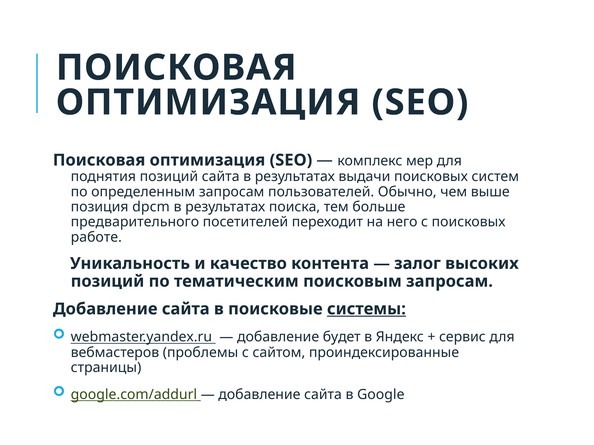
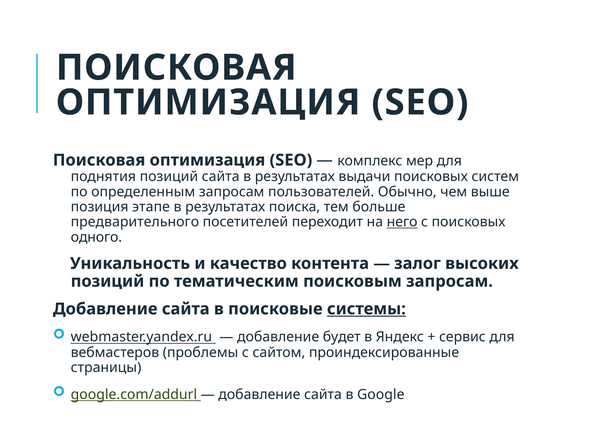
dpcm: dpcm -> этапе
него underline: none -> present
работе: работе -> одного
